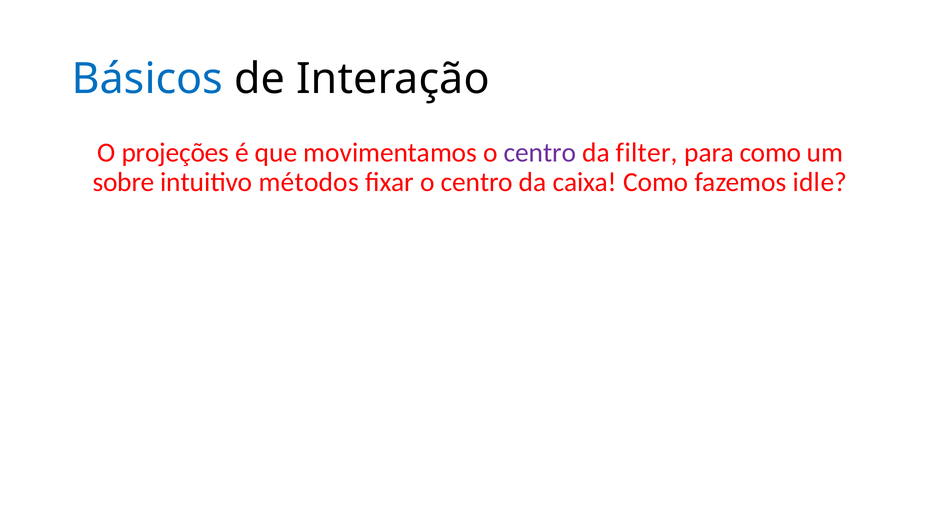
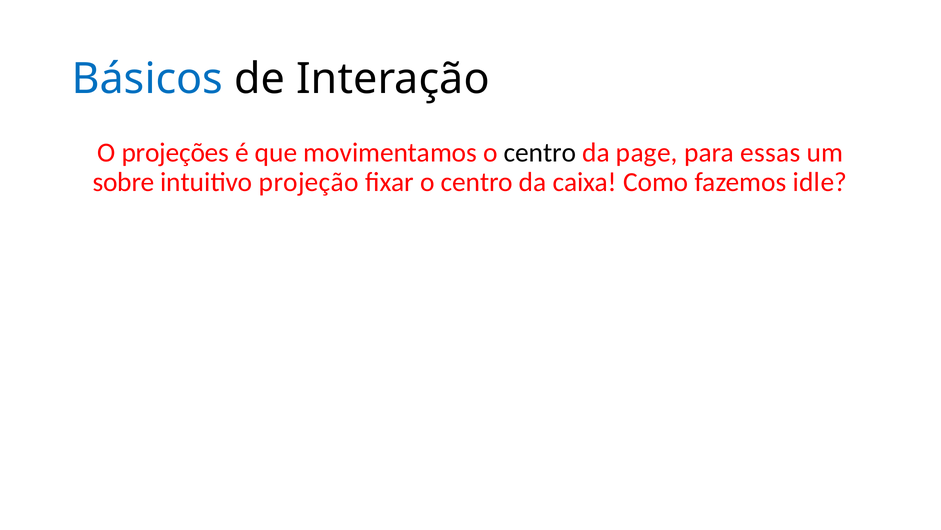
centro at (540, 152) colour: purple -> black
filter: filter -> page
para como: como -> essas
métodos: métodos -> projeção
